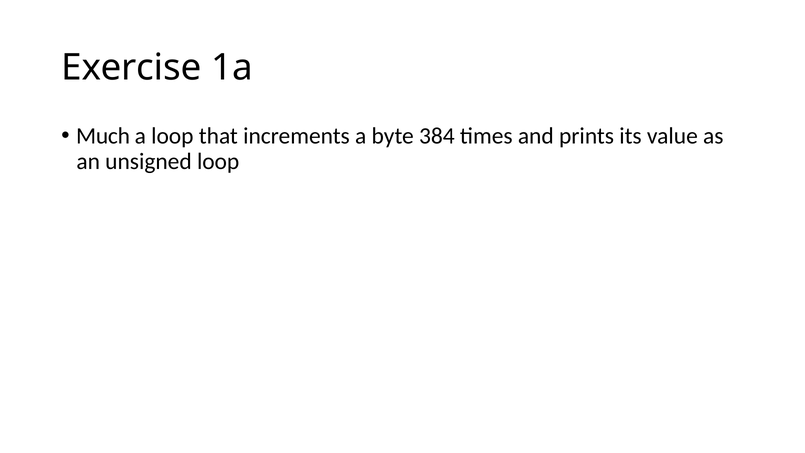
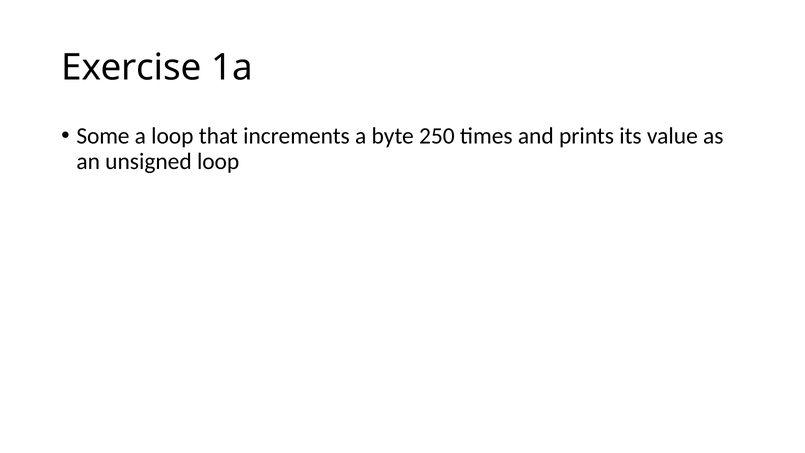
Much: Much -> Some
384: 384 -> 250
